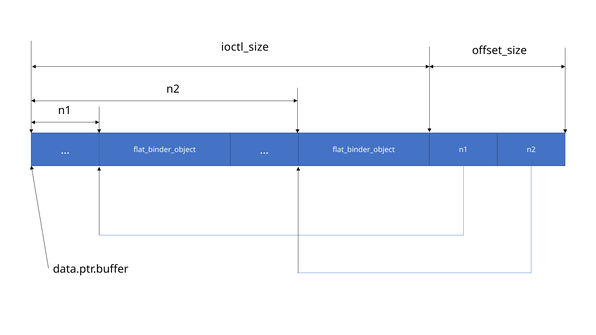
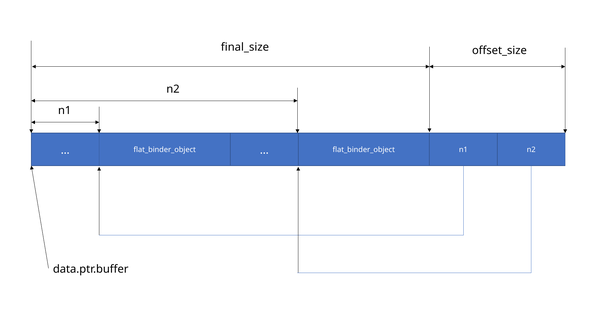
ioctl_size: ioctl_size -> final_size
